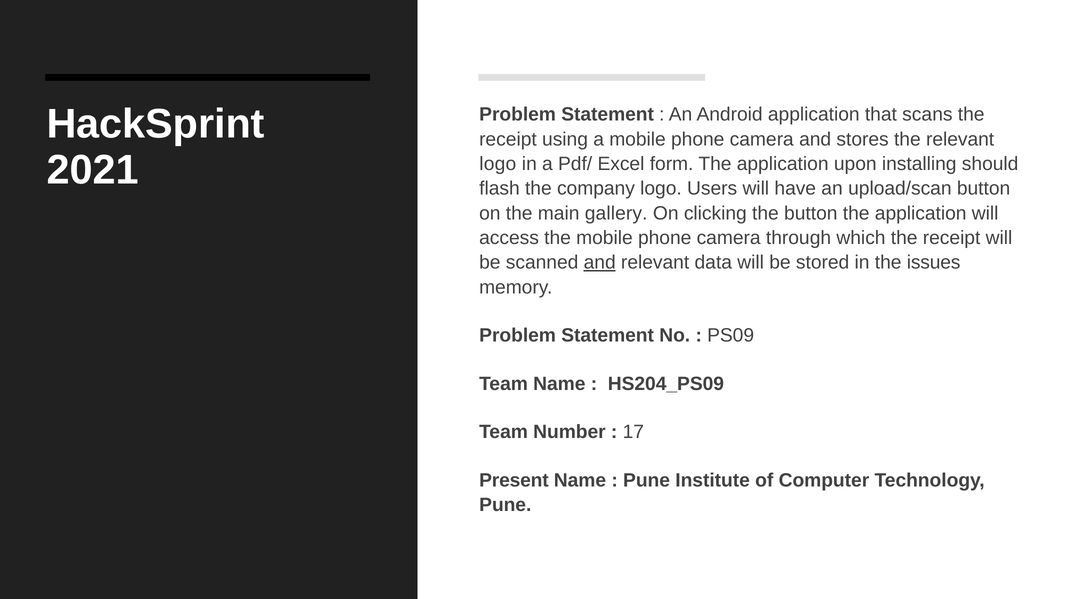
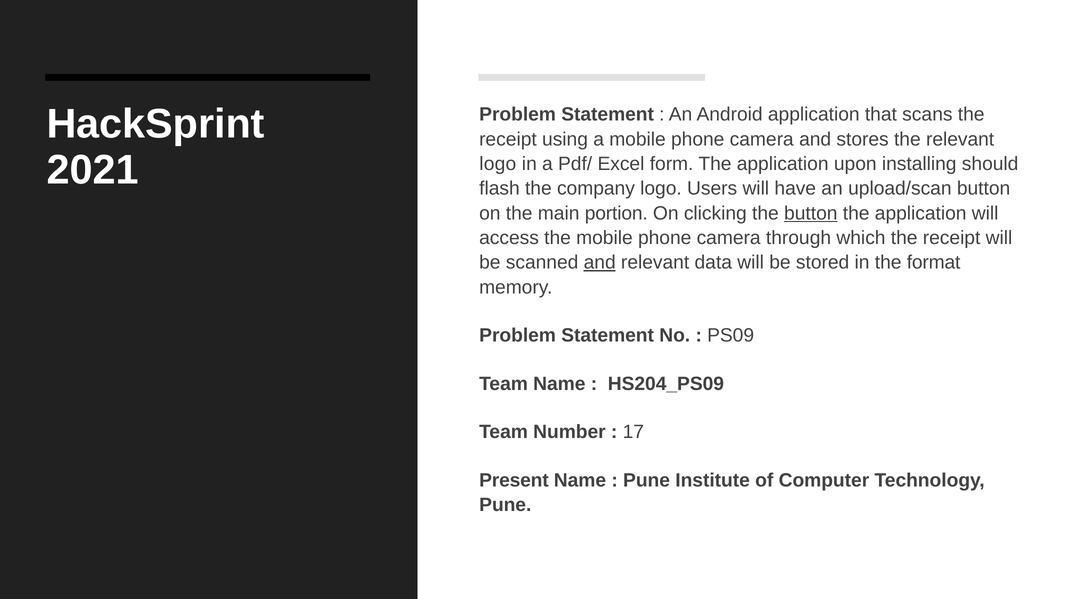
gallery: gallery -> portion
button at (811, 213) underline: none -> present
issues: issues -> format
